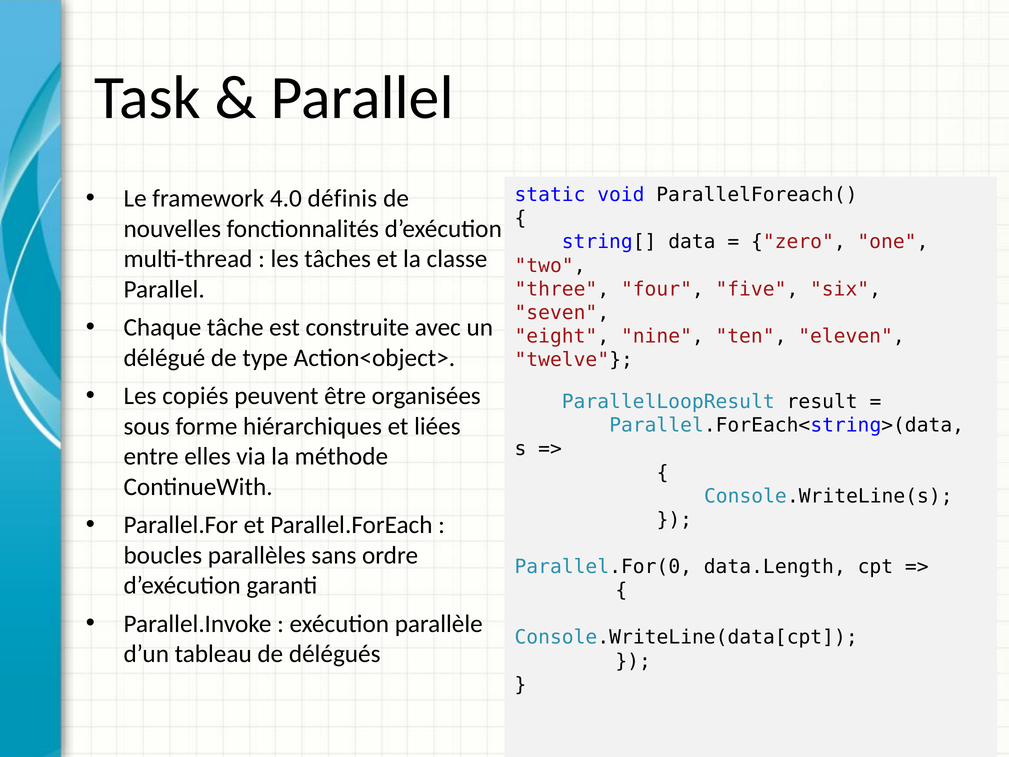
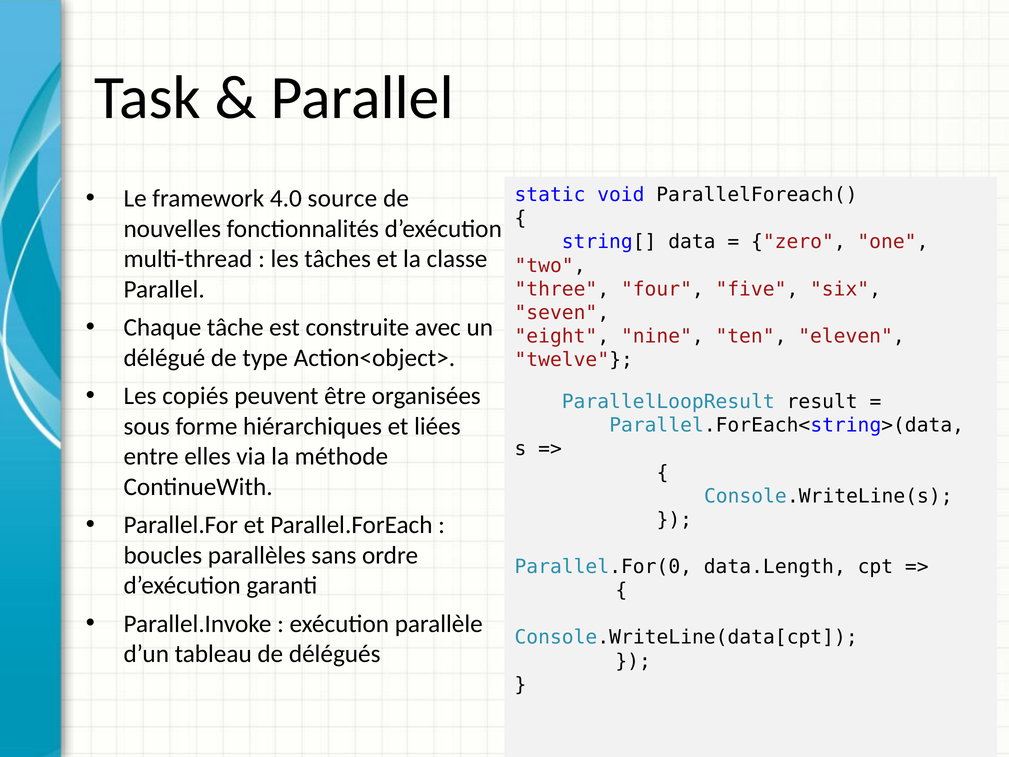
définis: définis -> source
